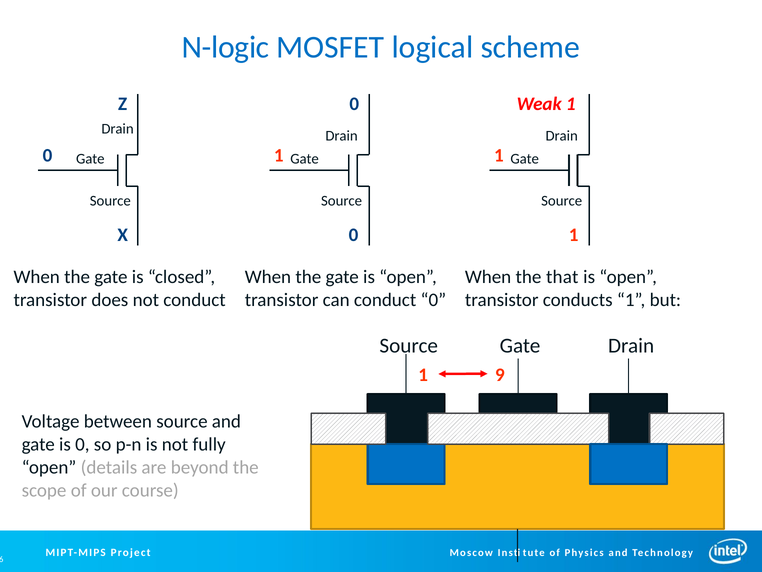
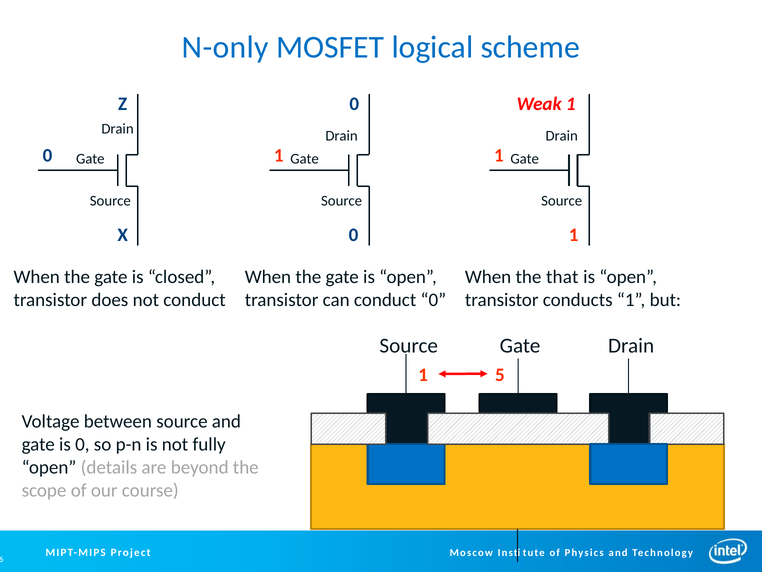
N-logic: N-logic -> N-only
9: 9 -> 5
